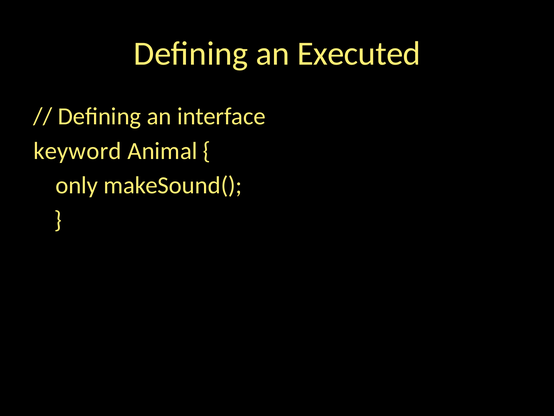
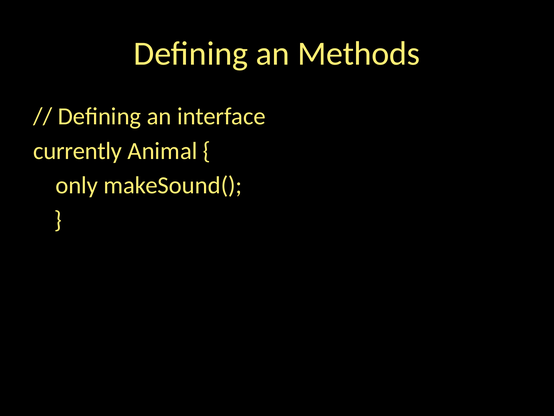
Executed: Executed -> Methods
keyword: keyword -> currently
